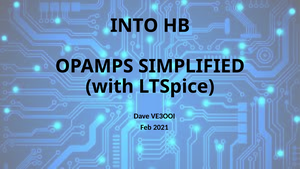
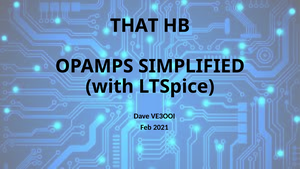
INTO: INTO -> THAT
